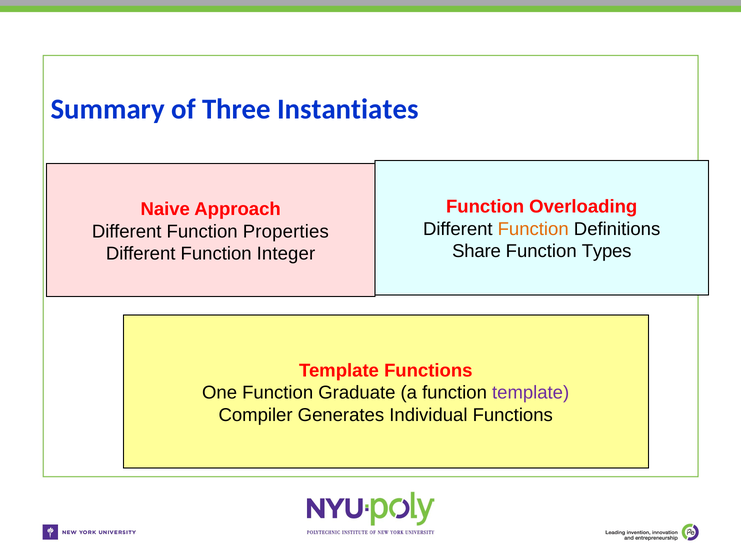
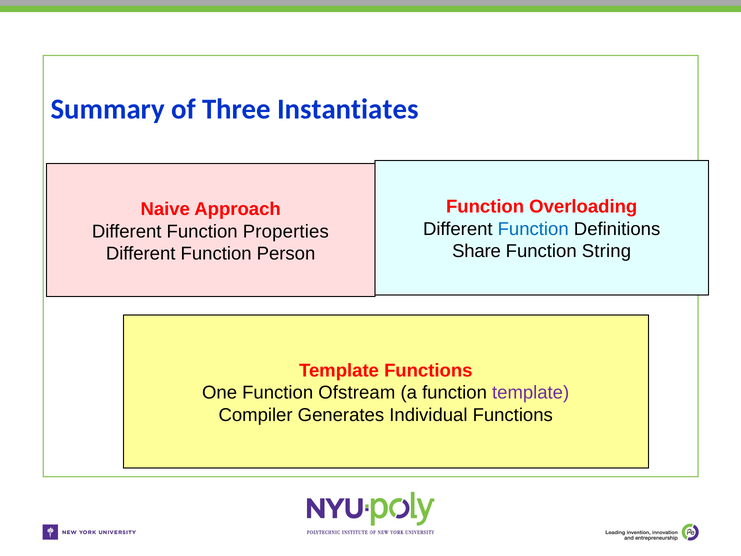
Function at (533, 229) colour: orange -> blue
Types: Types -> String
Integer: Integer -> Person
Graduate: Graduate -> Ofstream
